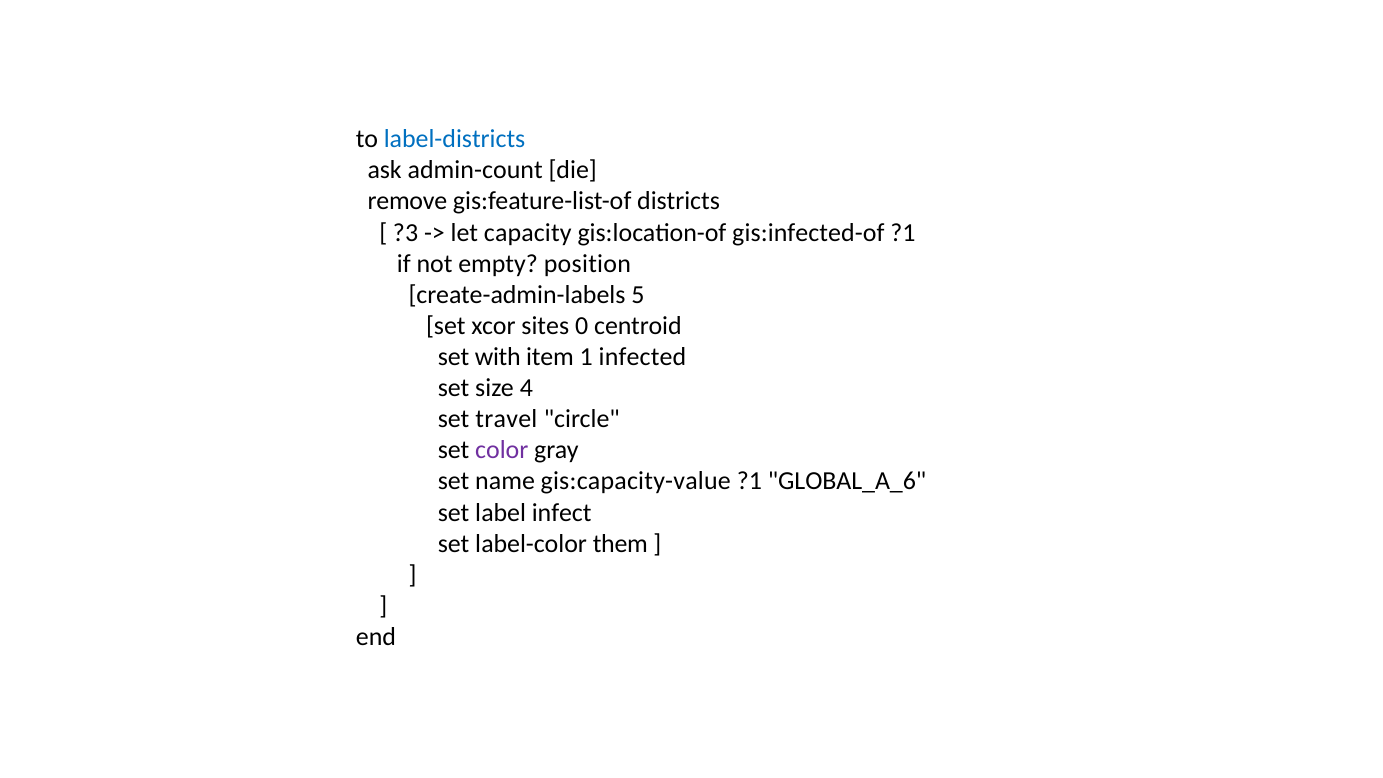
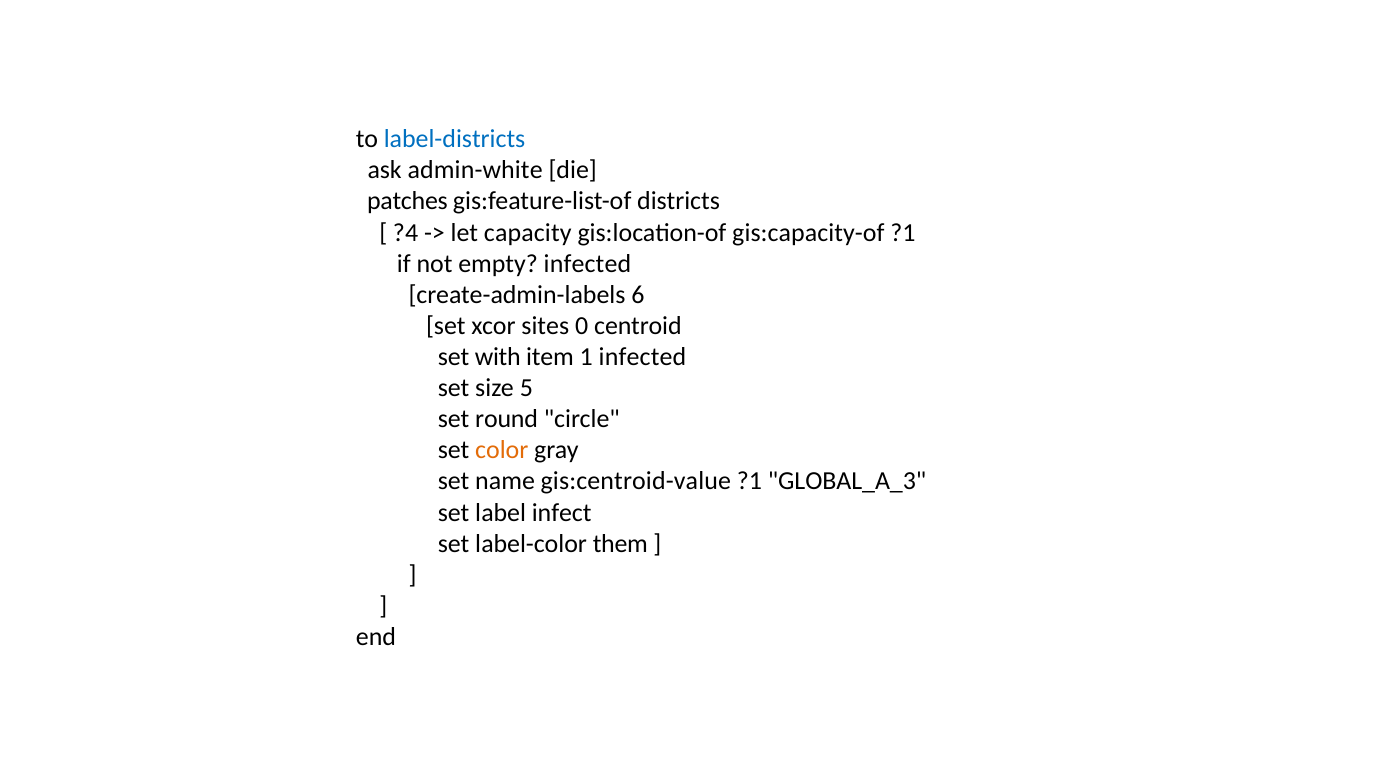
admin-count: admin-count -> admin-white
remove: remove -> patches
?3: ?3 -> ?4
gis:infected-of: gis:infected-of -> gis:capacity-of
empty position: position -> infected
5: 5 -> 6
4: 4 -> 5
travel: travel -> round
color colour: purple -> orange
gis:capacity-value: gis:capacity-value -> gis:centroid-value
GLOBAL_A_6: GLOBAL_A_6 -> GLOBAL_A_3
